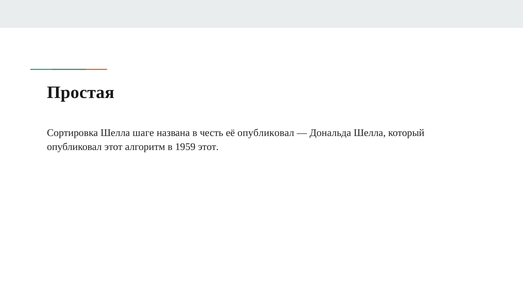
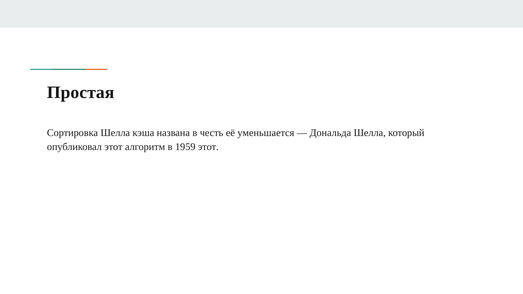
шаге: шаге -> кэша
её опубликовал: опубликовал -> уменьшается
